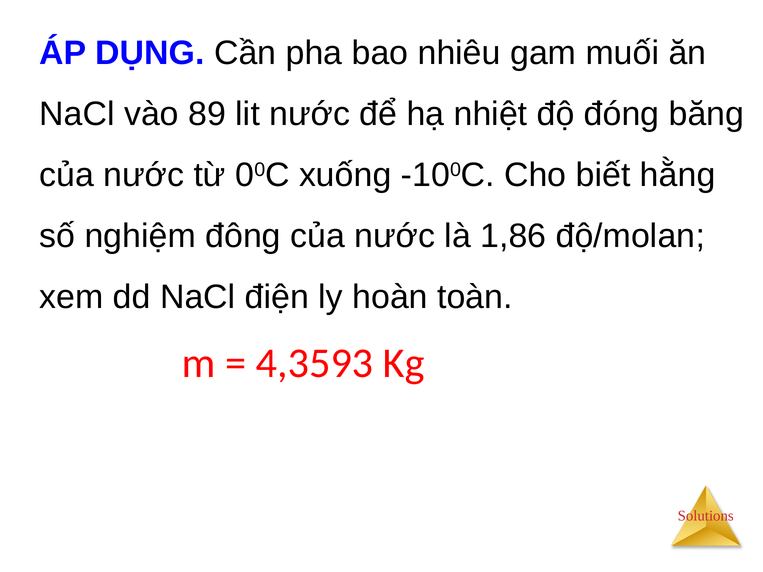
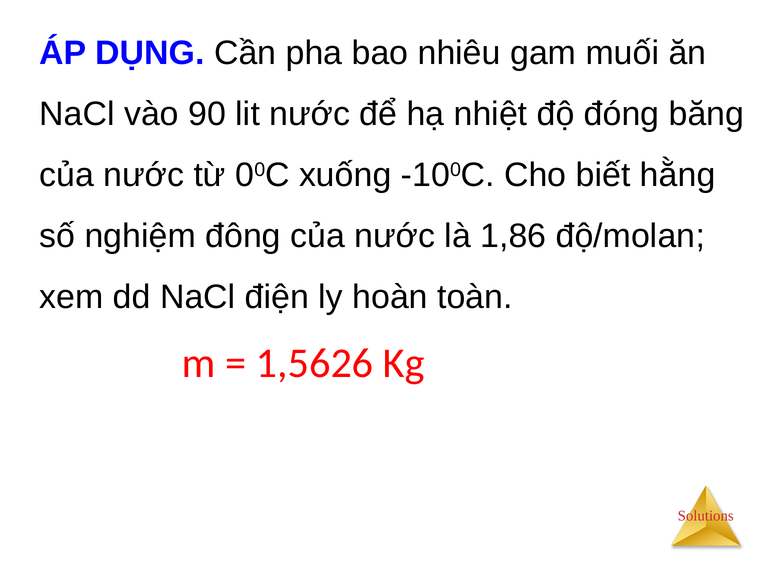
89: 89 -> 90
4,3593: 4,3593 -> 1,5626
